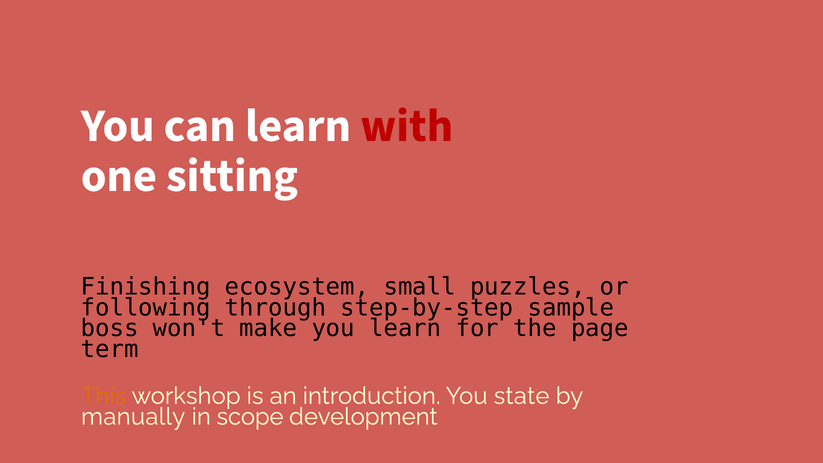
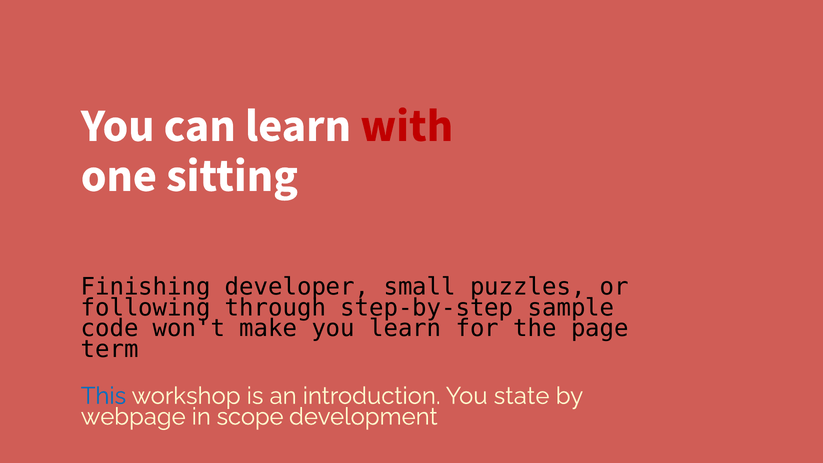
ecosystem: ecosystem -> developer
boss: boss -> code
This colour: orange -> blue
manually: manually -> webpage
